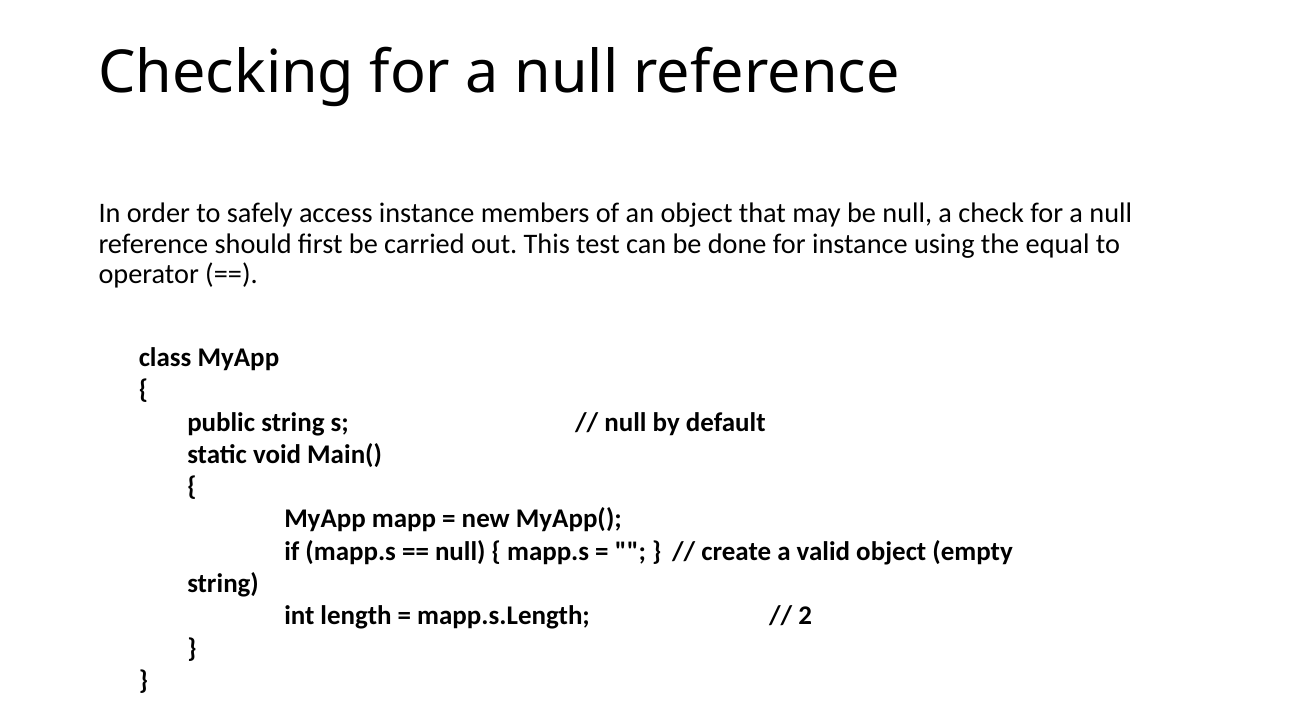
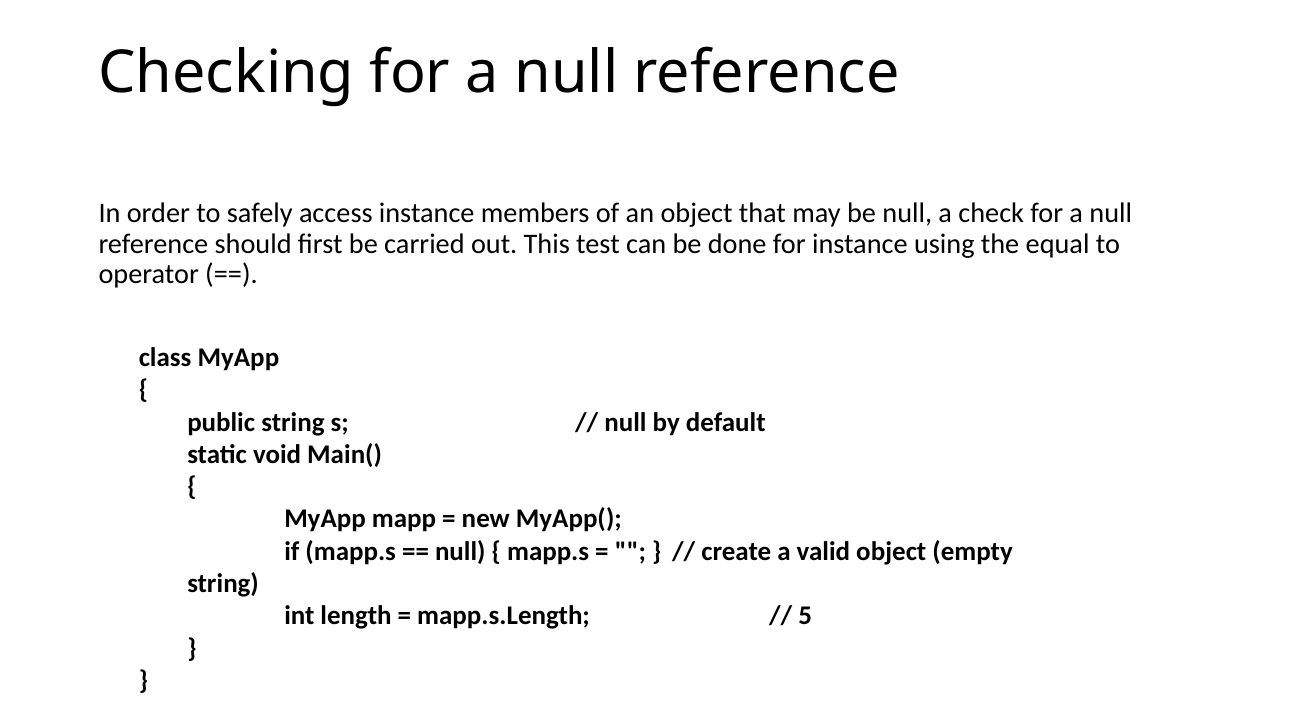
2: 2 -> 5
